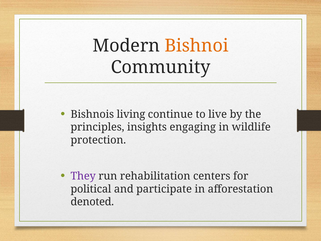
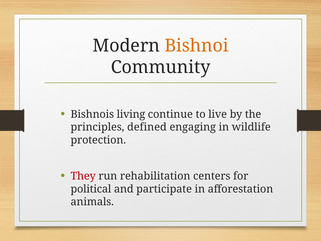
insights: insights -> defined
They colour: purple -> red
denoted: denoted -> animals
